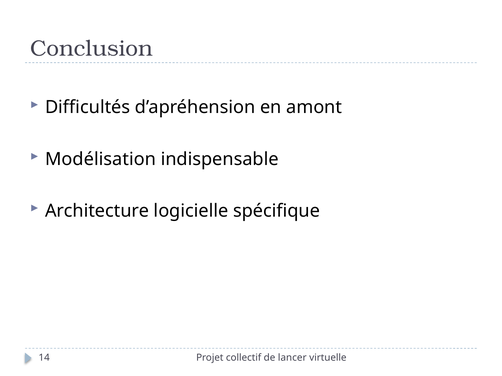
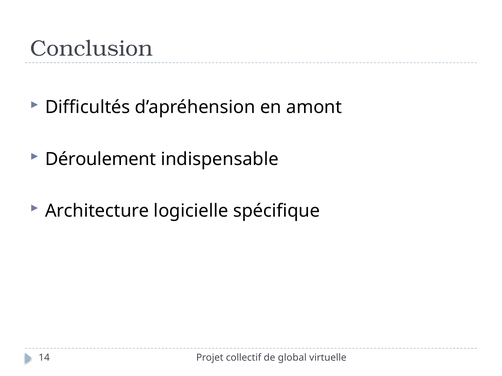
Modélisation: Modélisation -> Déroulement
lancer: lancer -> global
